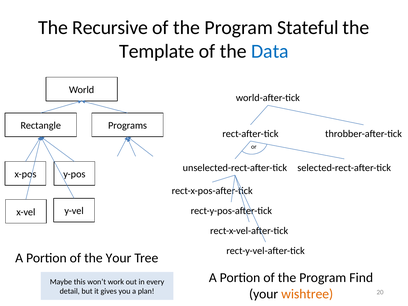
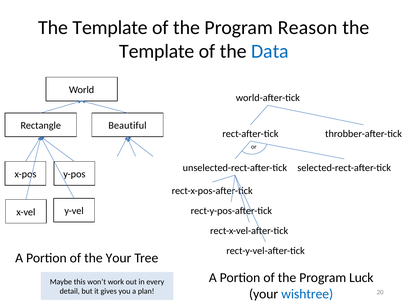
Recursive at (110, 28): Recursive -> Template
Stateful: Stateful -> Reason
Programs: Programs -> Beautiful
Find: Find -> Luck
wishtree colour: orange -> blue
